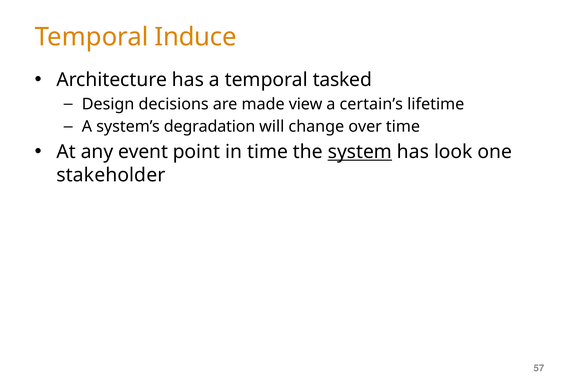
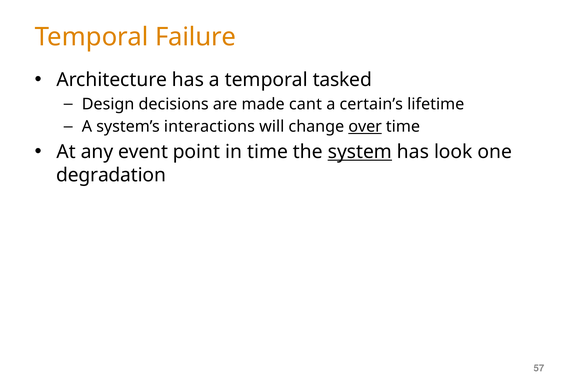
Induce: Induce -> Failure
view: view -> cant
degradation: degradation -> interactions
over underline: none -> present
stakeholder: stakeholder -> degradation
